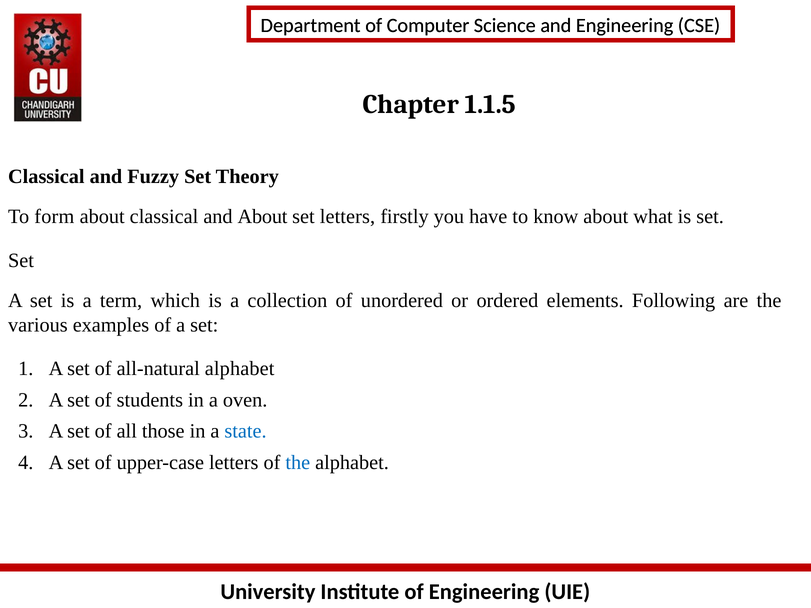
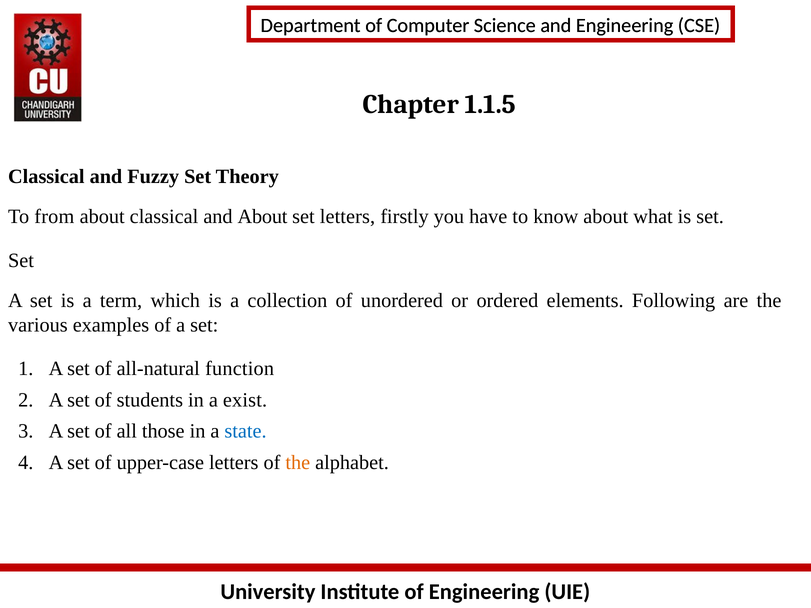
form: form -> from
all-natural alphabet: alphabet -> function
oven: oven -> exist
the at (298, 463) colour: blue -> orange
